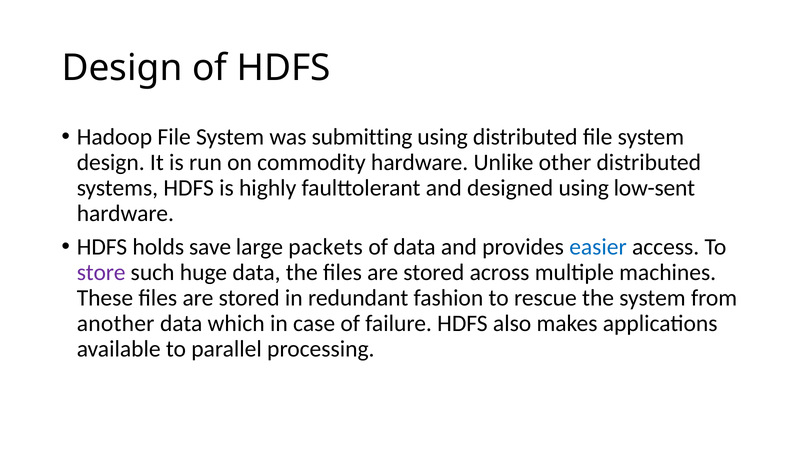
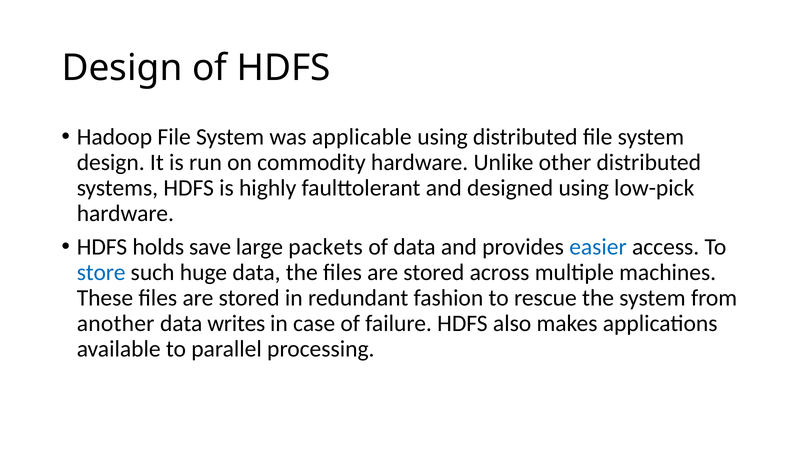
submitting: submitting -> applicable
low-sent: low-sent -> low-pick
store colour: purple -> blue
which: which -> writes
